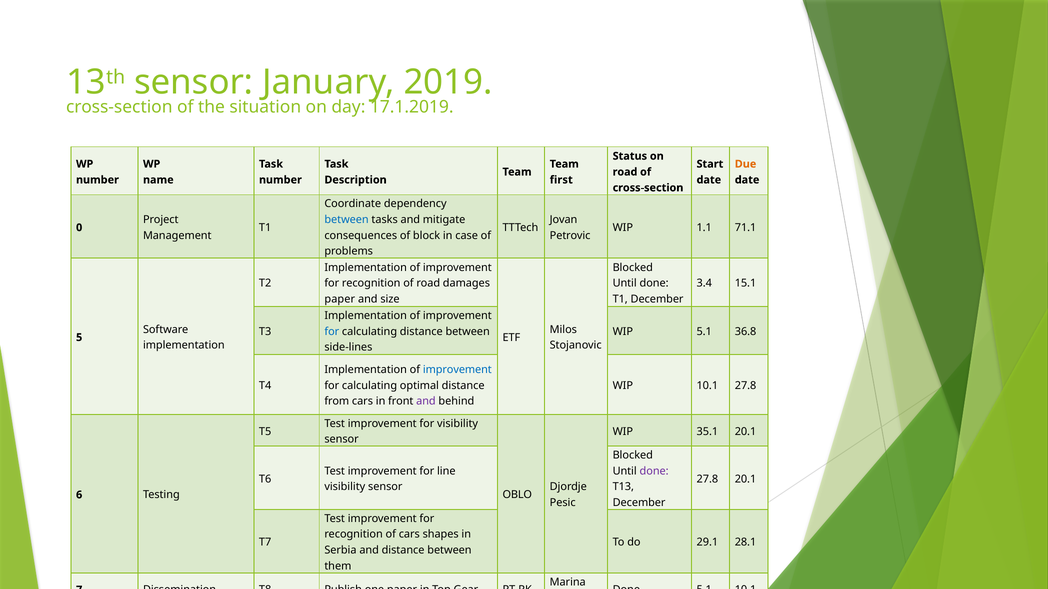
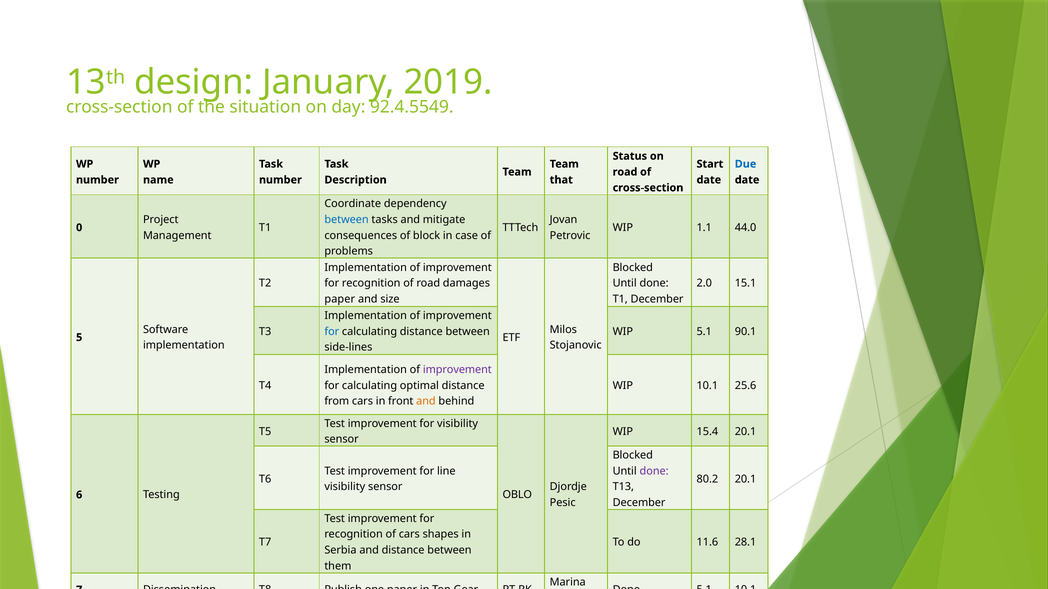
13th sensor: sensor -> design
17.1.2019: 17.1.2019 -> 92.4.5549
Due colour: orange -> blue
first: first -> that
71.1: 71.1 -> 44.0
3.4: 3.4 -> 2.0
36.8: 36.8 -> 90.1
improvement at (457, 370) colour: blue -> purple
10.1 27.8: 27.8 -> 25.6
and at (426, 402) colour: purple -> orange
35.1: 35.1 -> 15.4
27.8 at (707, 479): 27.8 -> 80.2
29.1: 29.1 -> 11.6
